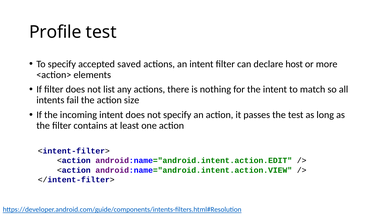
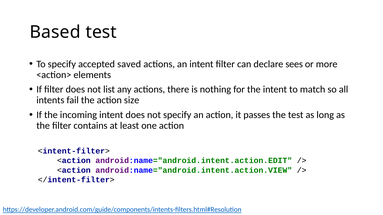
Profile: Profile -> Based
host: host -> sees
